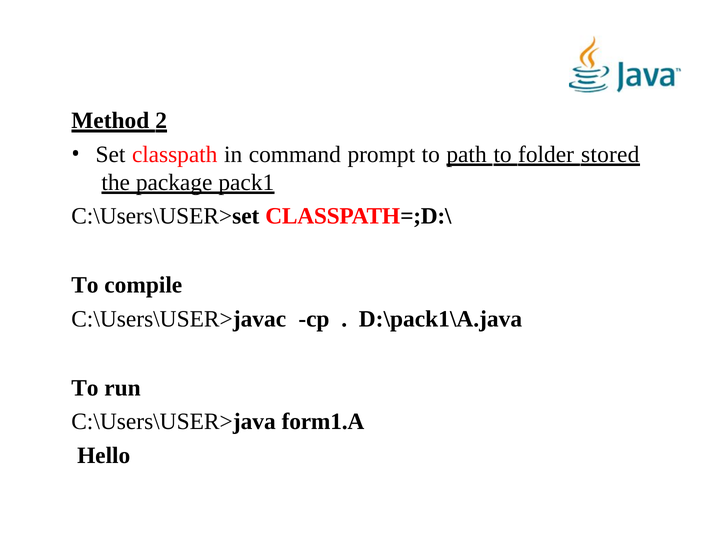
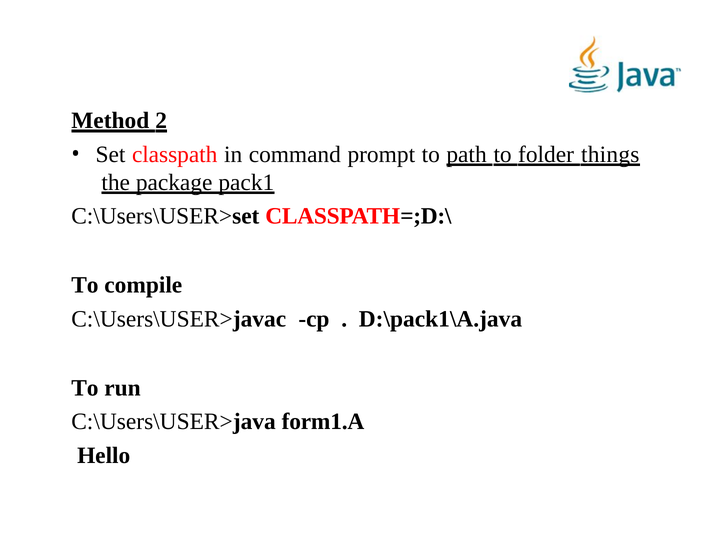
stored: stored -> things
